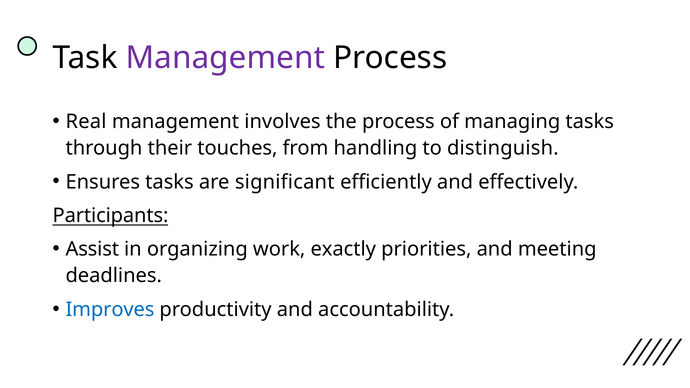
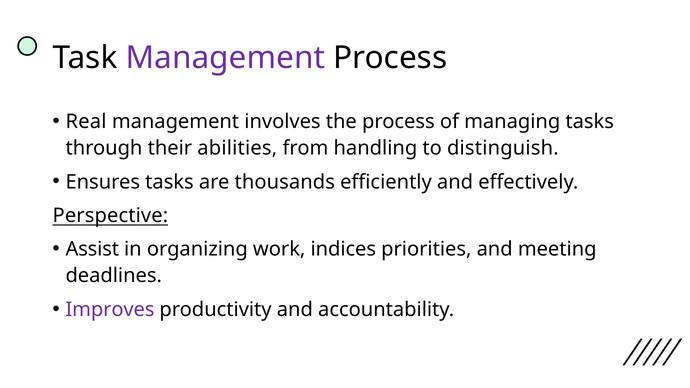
touches: touches -> abilities
significant: significant -> thousands
Participants: Participants -> Perspective
exactly: exactly -> indices
Improves colour: blue -> purple
